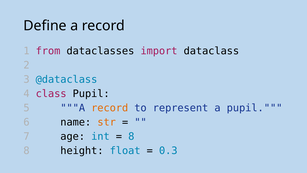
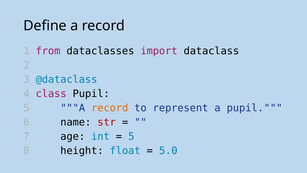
str colour: orange -> red
8 at (131, 136): 8 -> 5
0.3: 0.3 -> 5.0
